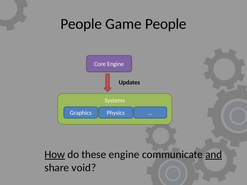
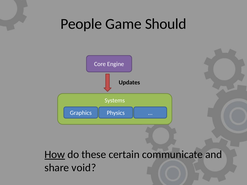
Game People: People -> Should
these engine: engine -> certain
and underline: present -> none
